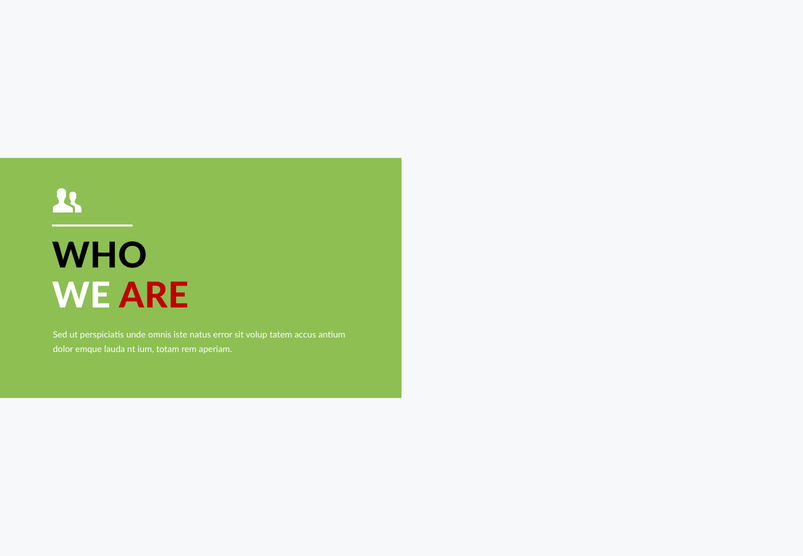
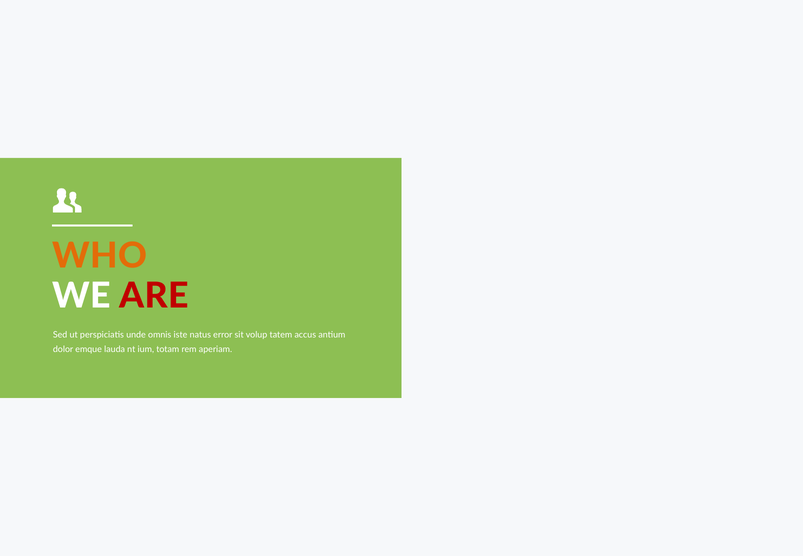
WHO colour: black -> orange
